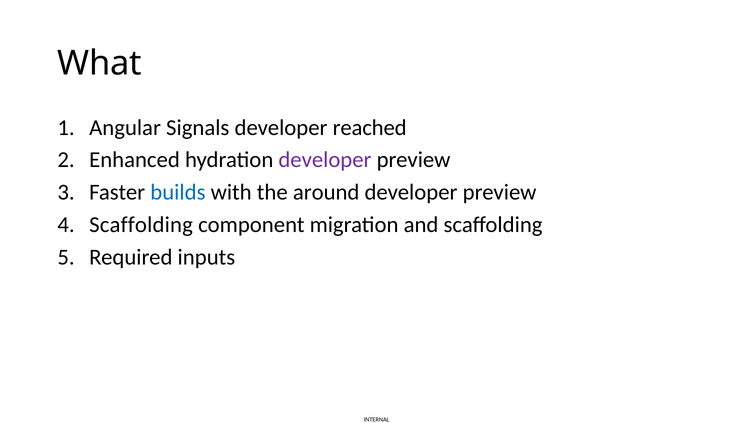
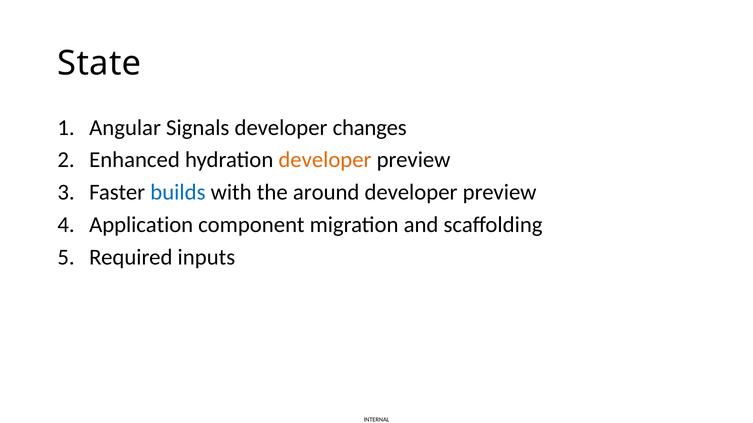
What: What -> State
reached: reached -> changes
developer at (325, 160) colour: purple -> orange
Scaffolding at (141, 225): Scaffolding -> Application
